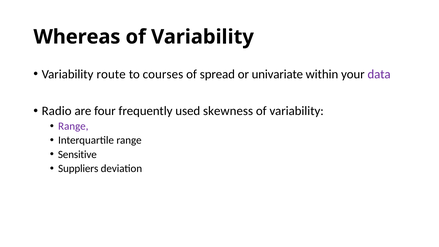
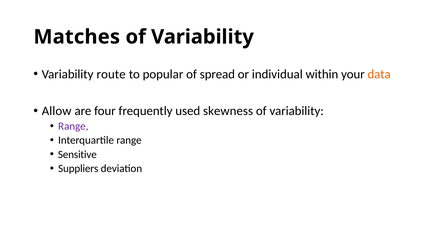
Whereas: Whereas -> Matches
courses: courses -> popular
univariate: univariate -> individual
data colour: purple -> orange
Radio: Radio -> Allow
